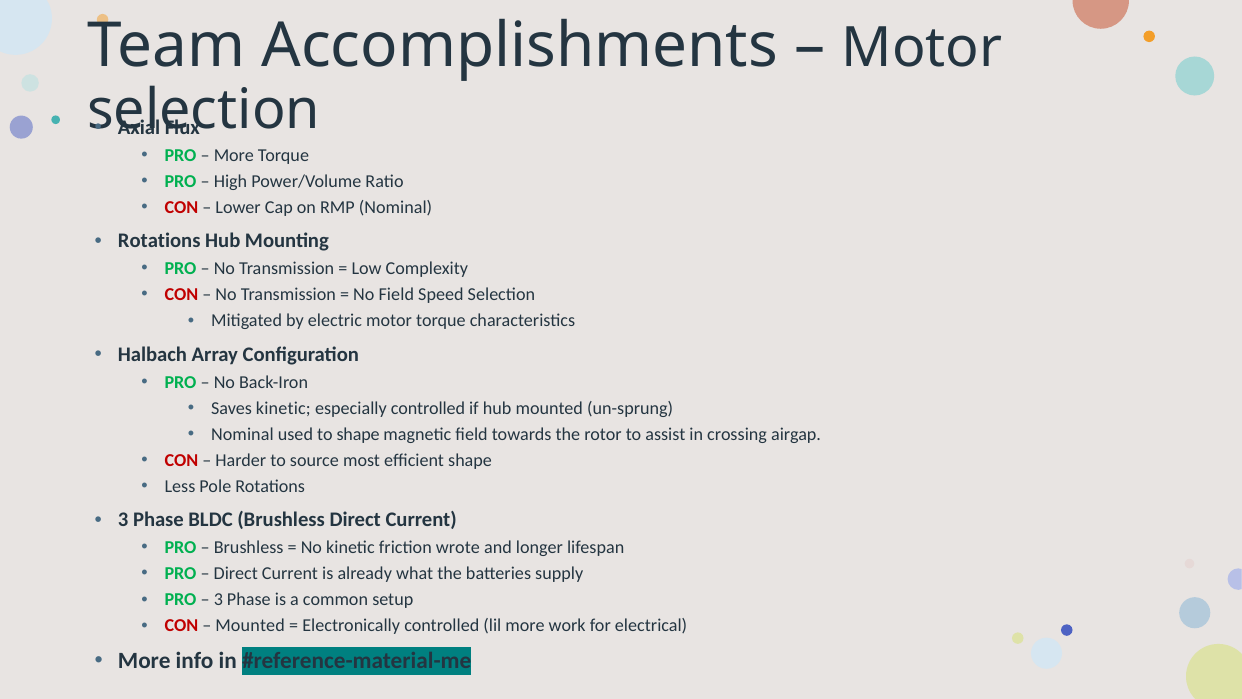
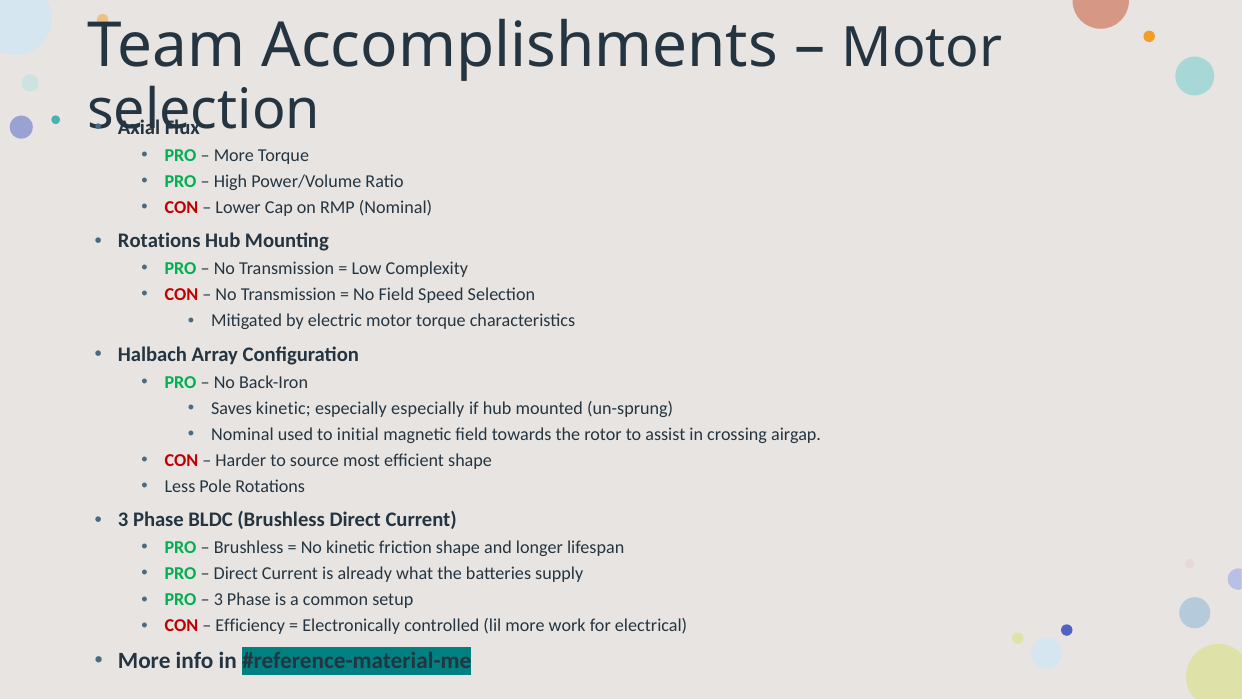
especially controlled: controlled -> especially
to shape: shape -> initial
friction wrote: wrote -> shape
Mounted at (250, 625): Mounted -> Efficiency
